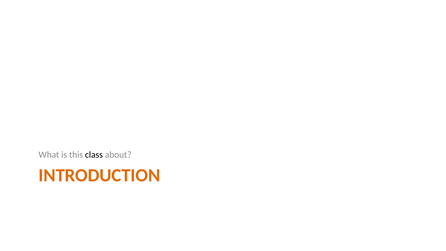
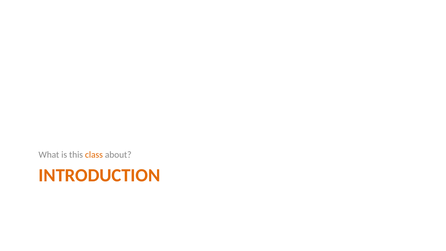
class colour: black -> orange
